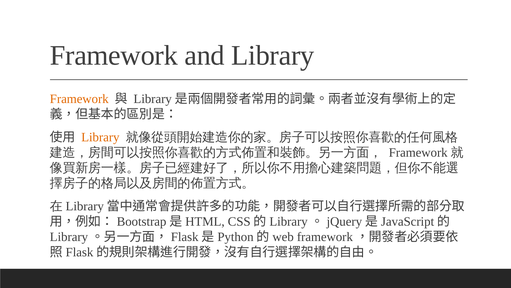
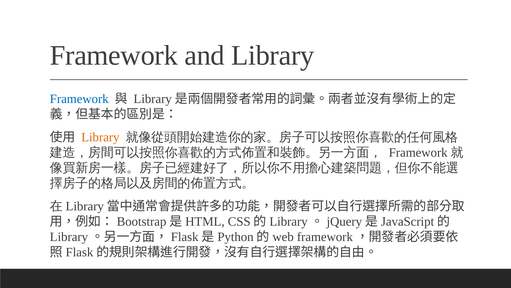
Framework at (79, 99) colour: orange -> blue
